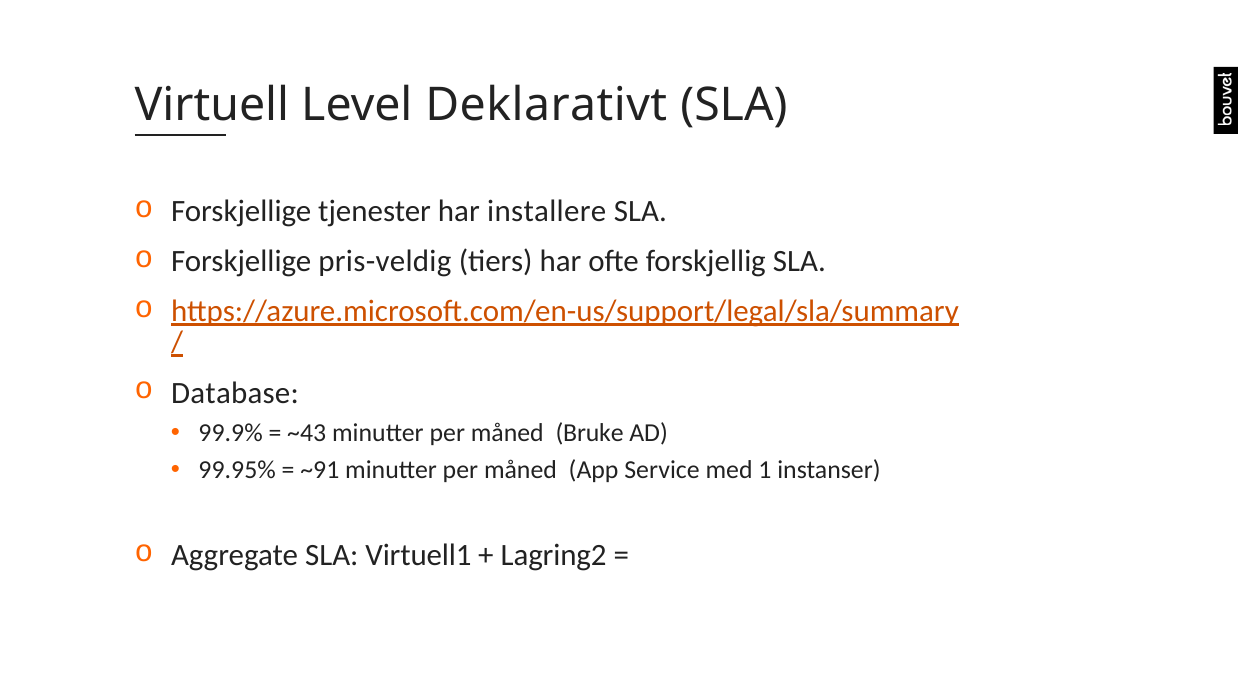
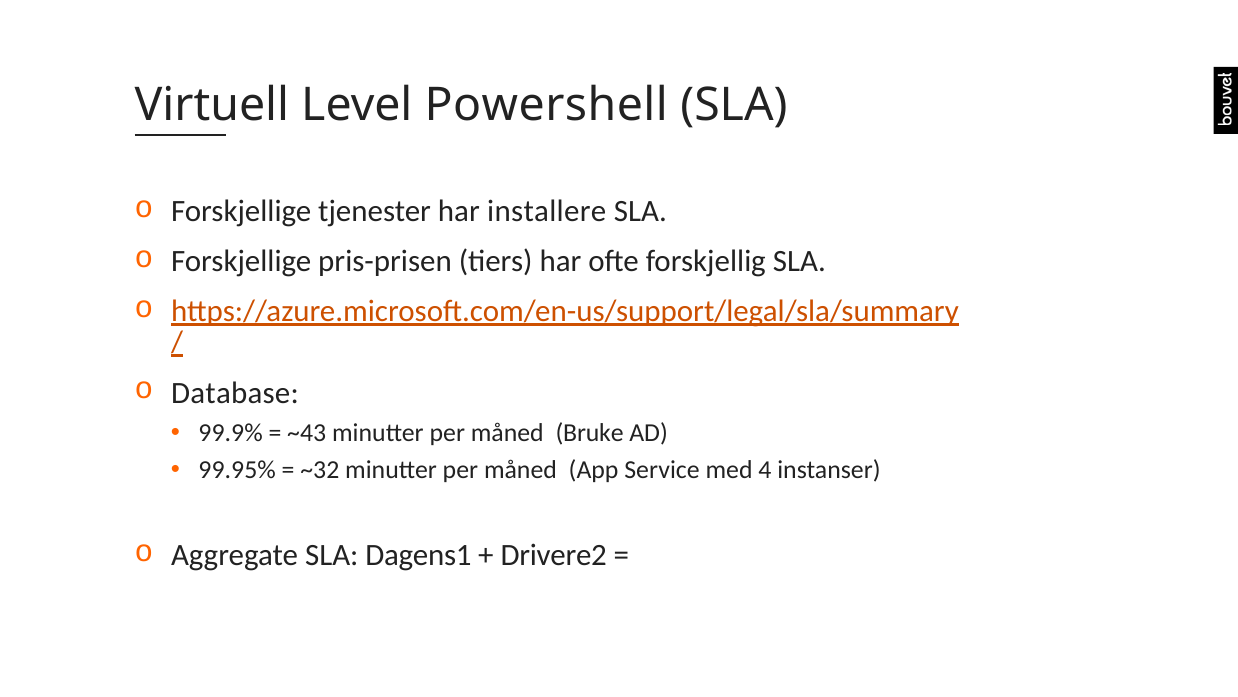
Deklarativt: Deklarativt -> Powershell
pris-veldig: pris-veldig -> pris-prisen
~91: ~91 -> ~32
1: 1 -> 4
Virtuell1: Virtuell1 -> Dagens1
Lagring2: Lagring2 -> Drivere2
